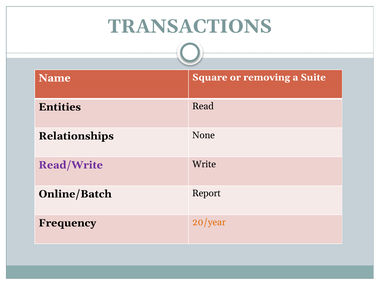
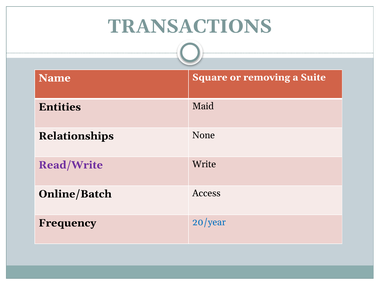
Read: Read -> Maid
Report: Report -> Access
20/year colour: orange -> blue
